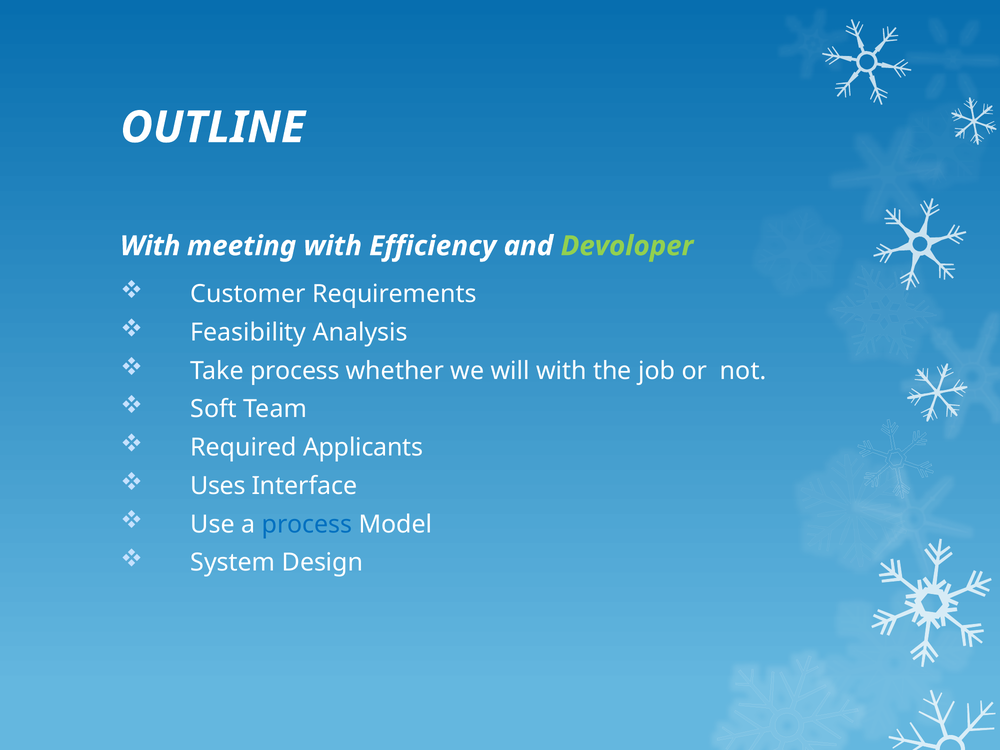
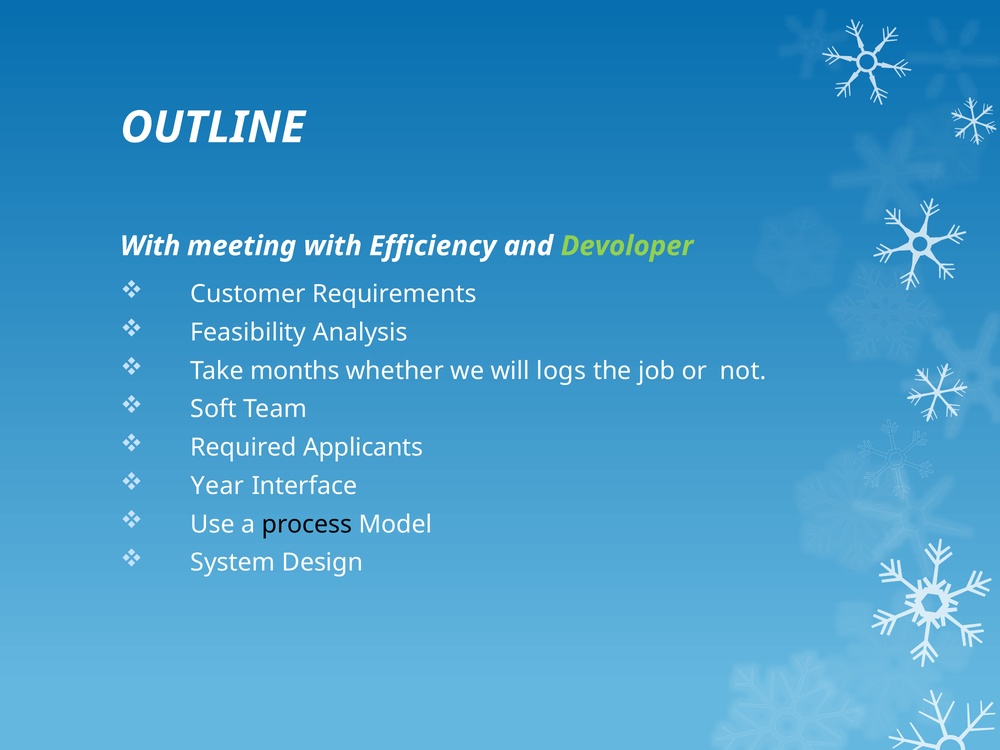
Take process: process -> months
will with: with -> logs
Uses: Uses -> Year
process at (307, 524) colour: blue -> black
